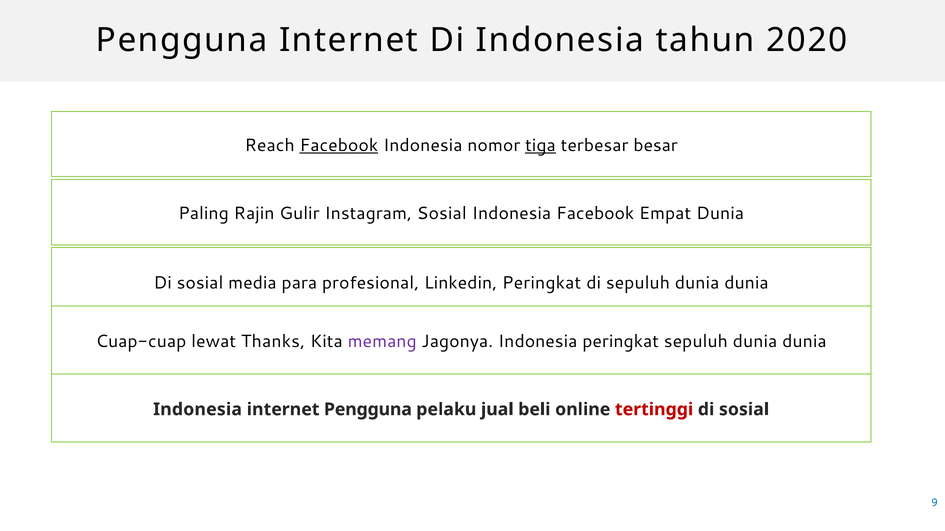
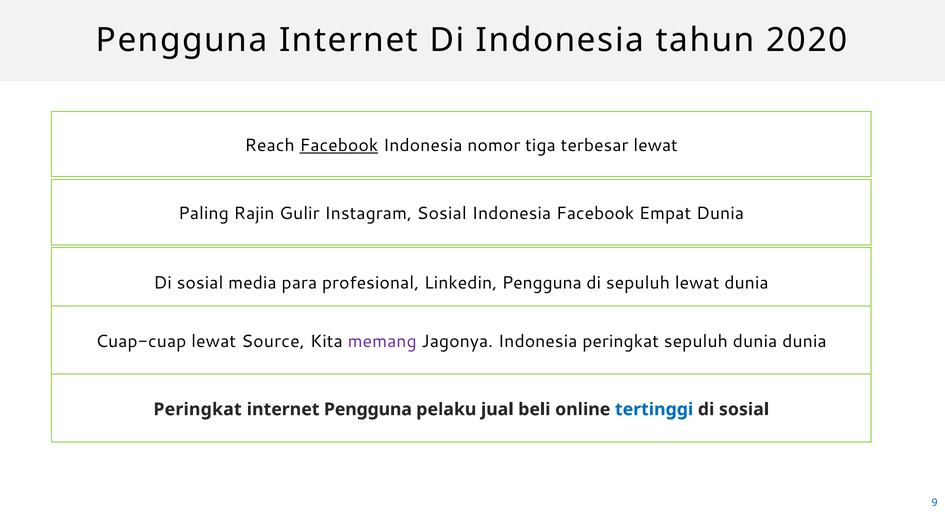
tiga underline: present -> none
terbesar besar: besar -> lewat
Linkedin Peringkat: Peringkat -> Pengguna
di sepuluh dunia: dunia -> lewat
Thanks: Thanks -> Source
Indonesia at (198, 410): Indonesia -> Peringkat
tertinggi colour: red -> blue
